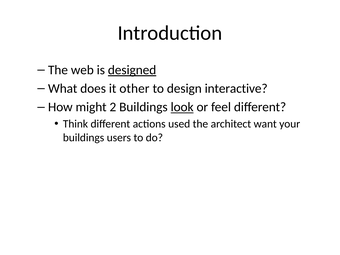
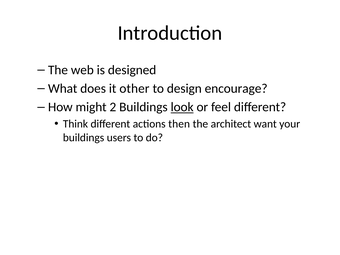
designed underline: present -> none
interactive: interactive -> encourage
used: used -> then
